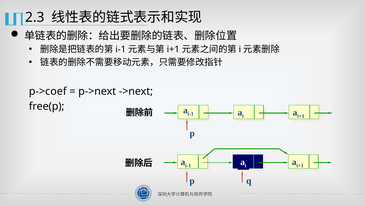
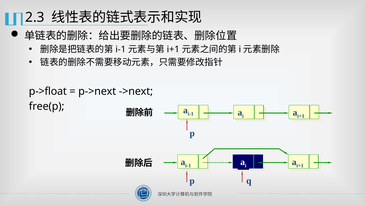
p->coef: p->coef -> p->float
